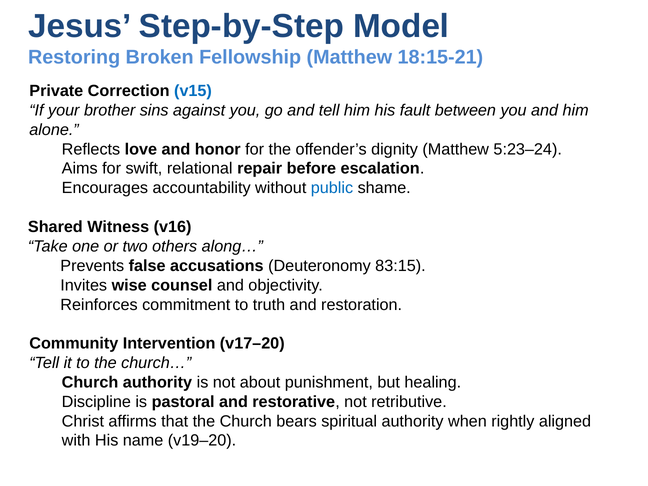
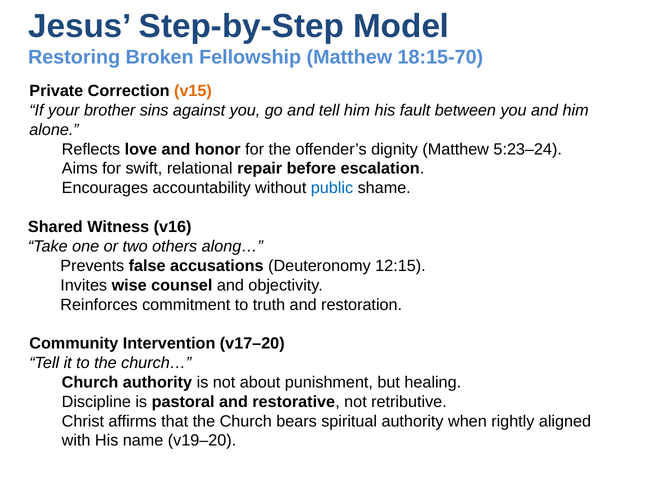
18:15-21: 18:15-21 -> 18:15-70
v15 colour: blue -> orange
83:15: 83:15 -> 12:15
